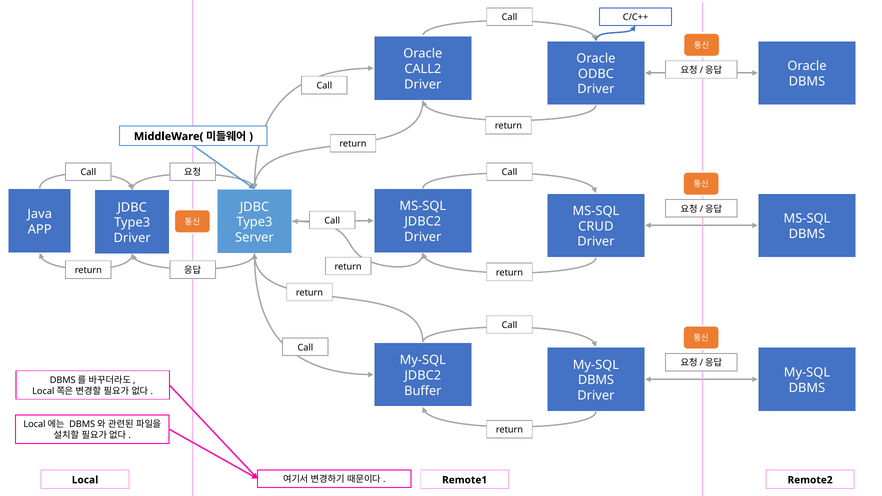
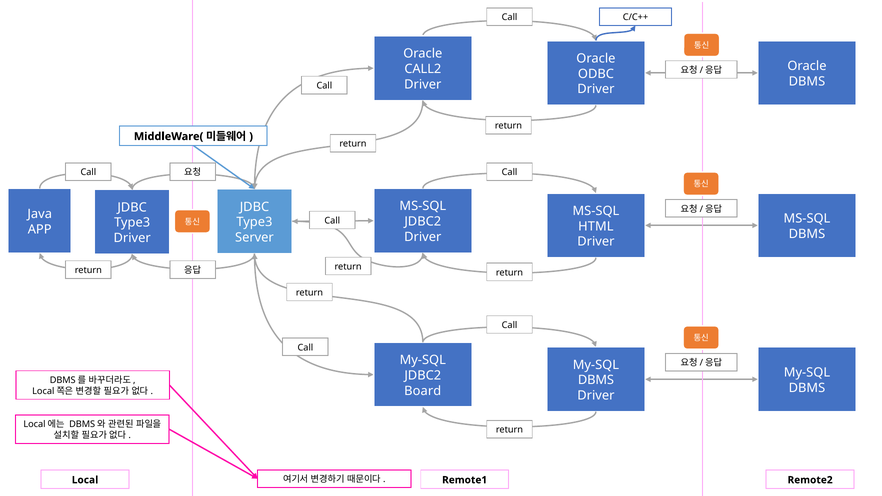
CRUD: CRUD -> HTML
Buffer: Buffer -> Board
